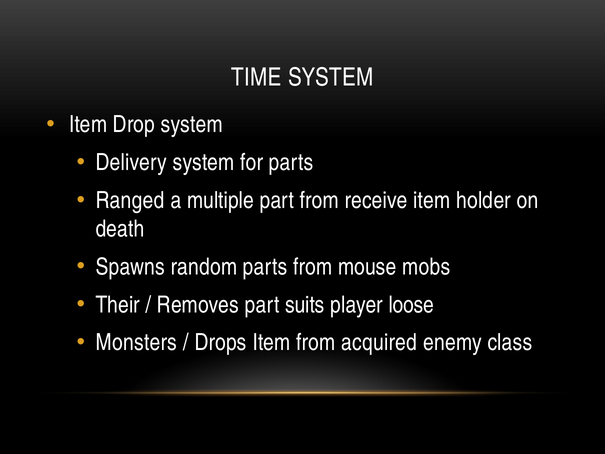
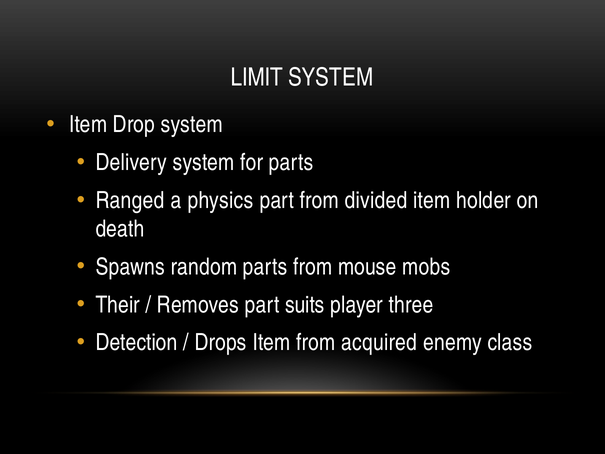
TIME: TIME -> LIMIT
multiple: multiple -> physics
receive: receive -> divided
loose: loose -> three
Monsters: Monsters -> Detection
